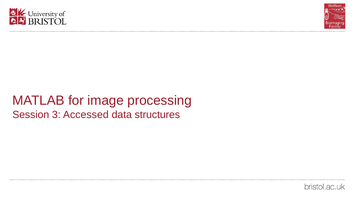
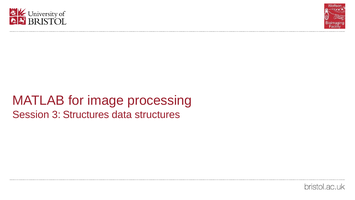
3 Accessed: Accessed -> Structures
